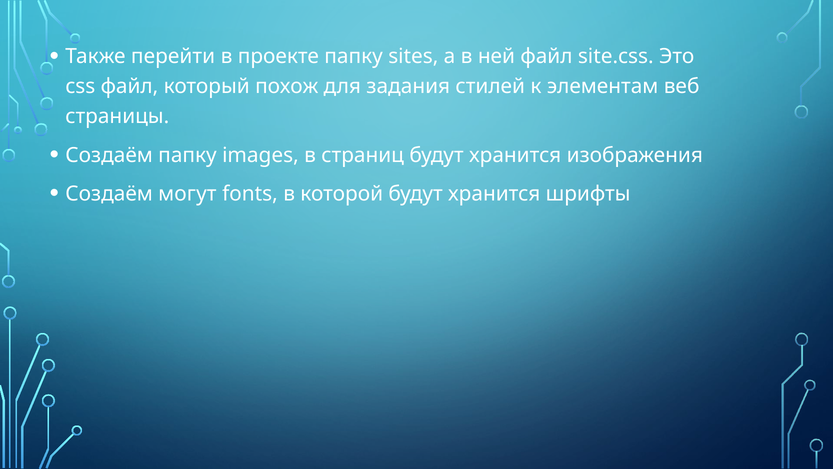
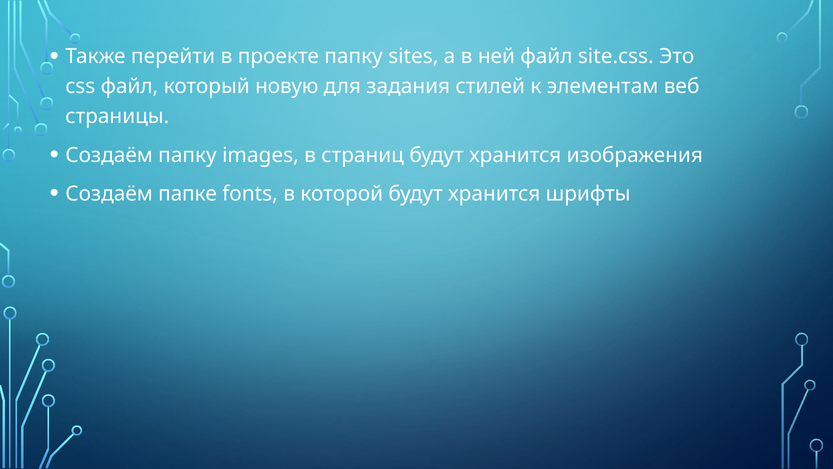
похож: похож -> новую
могут: могут -> папке
